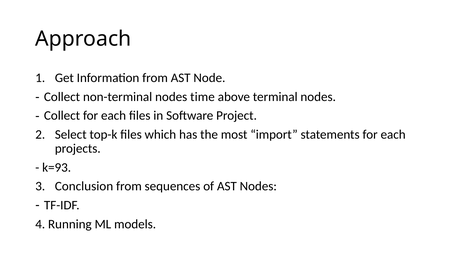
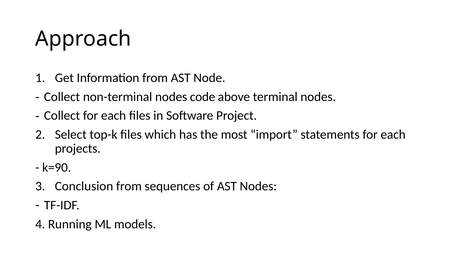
time: time -> code
k=93: k=93 -> k=90
